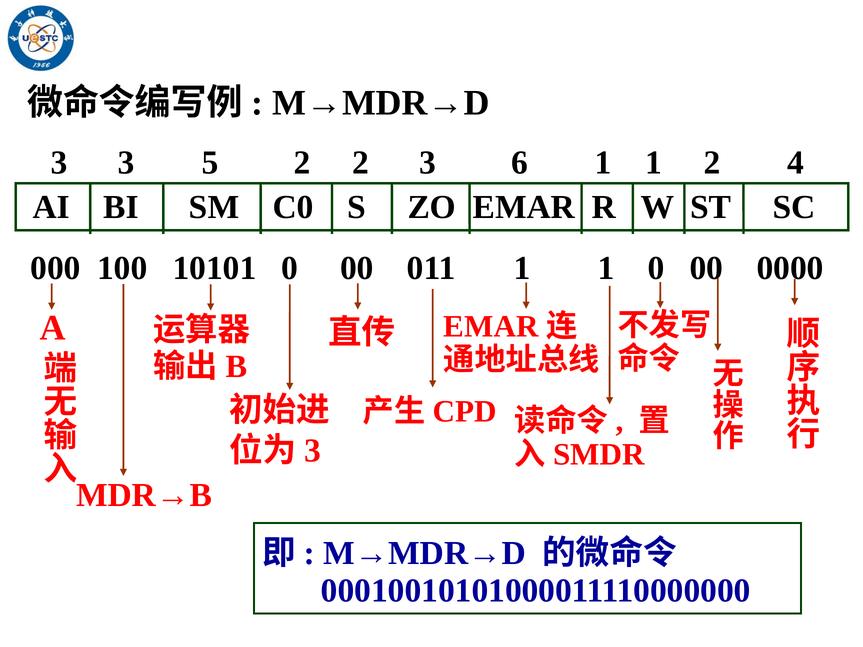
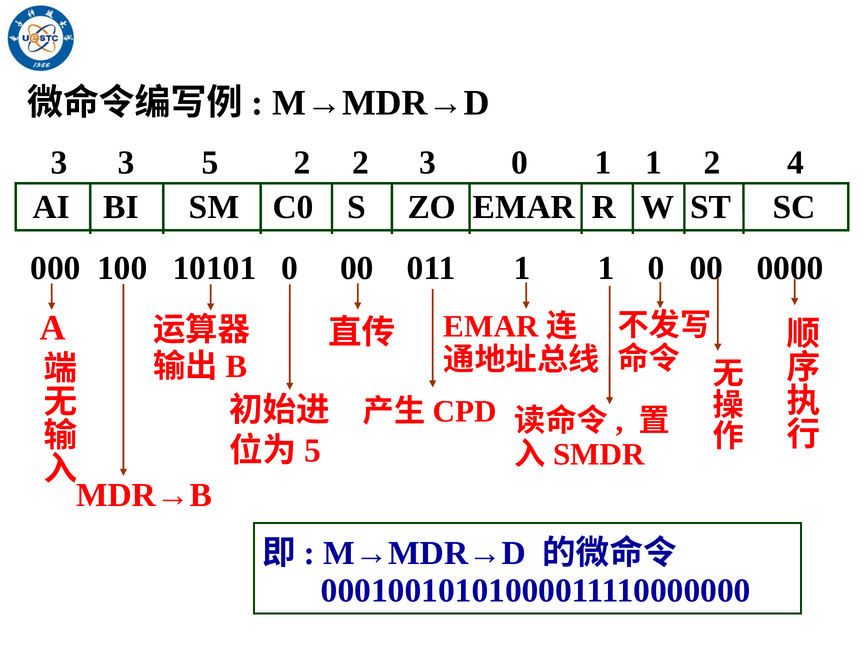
3 6: 6 -> 0
3 at (313, 451): 3 -> 5
